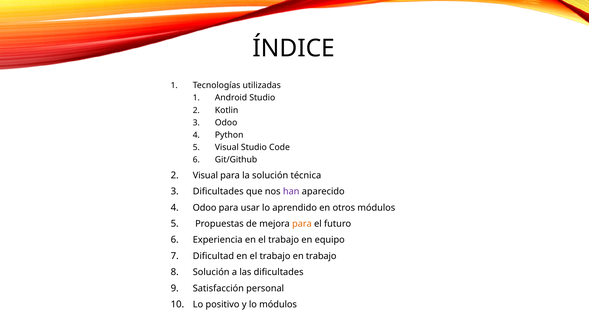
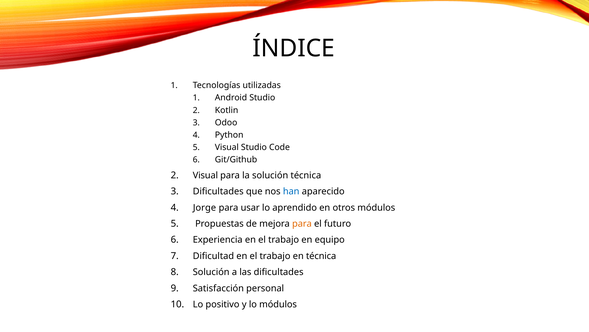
han colour: purple -> blue
Odoo at (205, 207): Odoo -> Jorge
en trabajo: trabajo -> técnica
